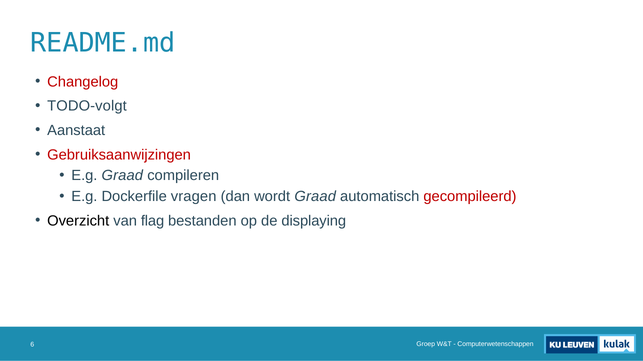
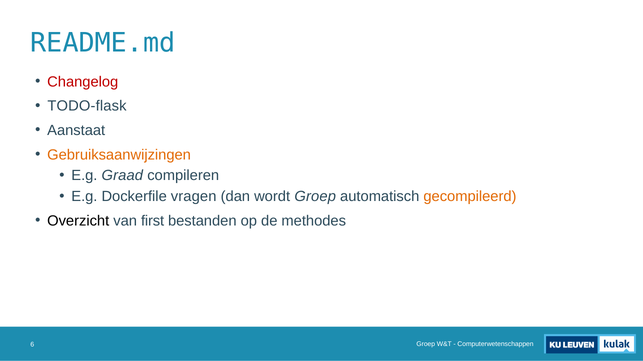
TODO-volgt: TODO-volgt -> TODO-flask
Gebruiksaanwijzingen colour: red -> orange
wordt Graad: Graad -> Groep
gecompileerd colour: red -> orange
flag: flag -> first
displaying: displaying -> methodes
